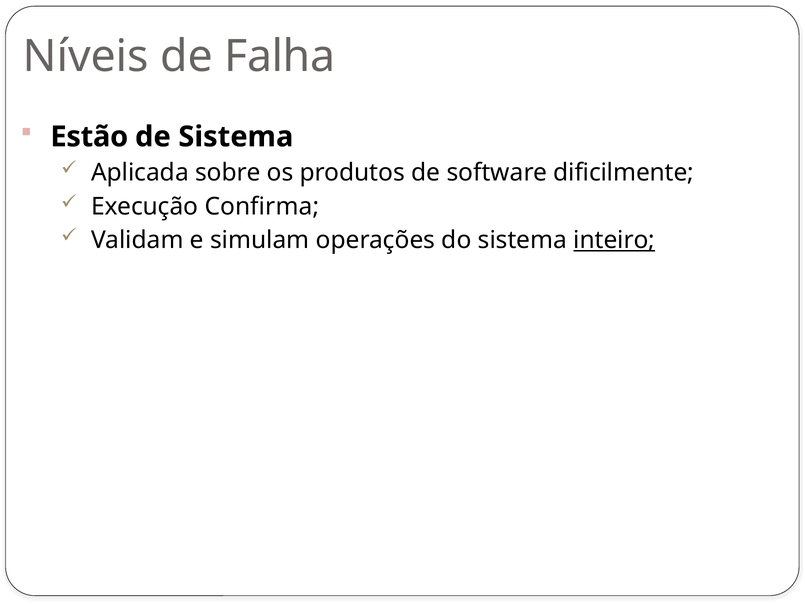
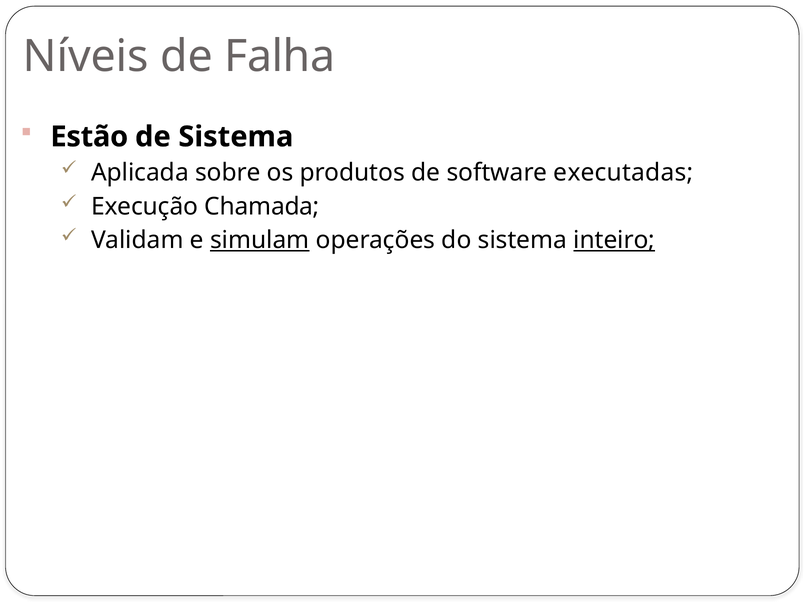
dificilmente: dificilmente -> executadas
Confirma: Confirma -> Chamada
simulam underline: none -> present
